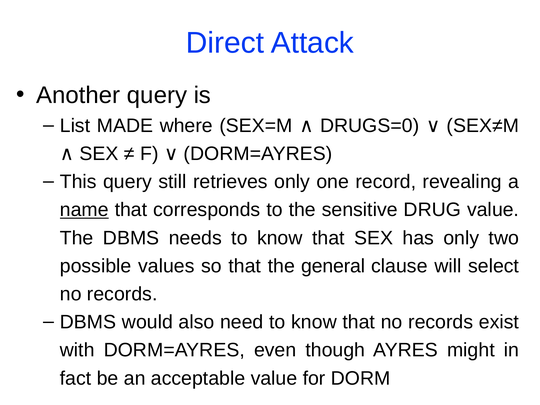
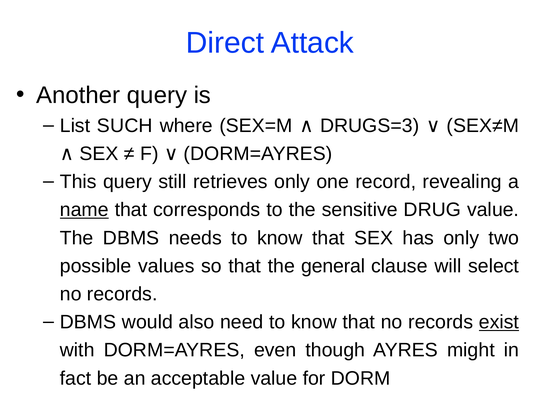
MADE: MADE -> SUCH
DRUGS=0: DRUGS=0 -> DRUGS=3
exist underline: none -> present
